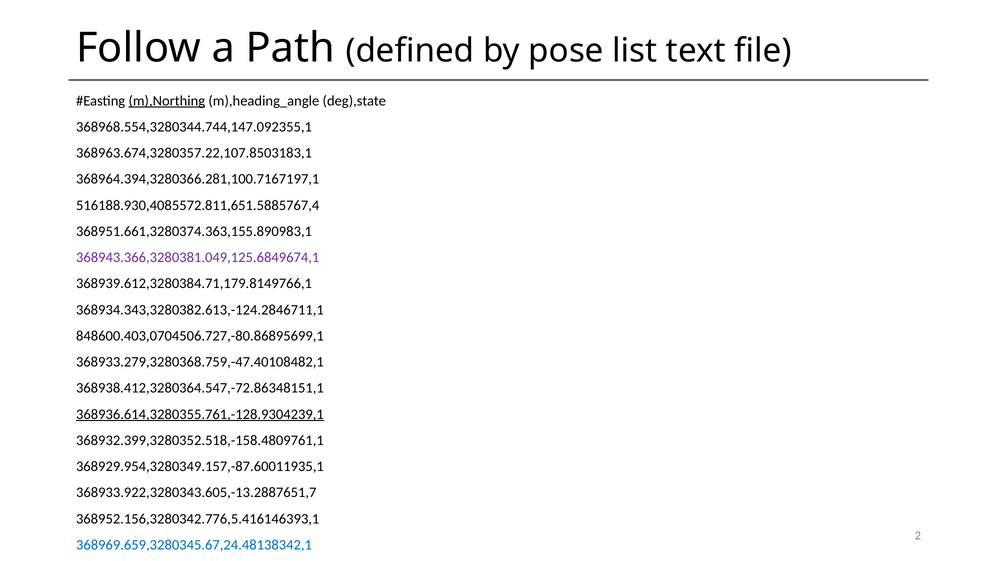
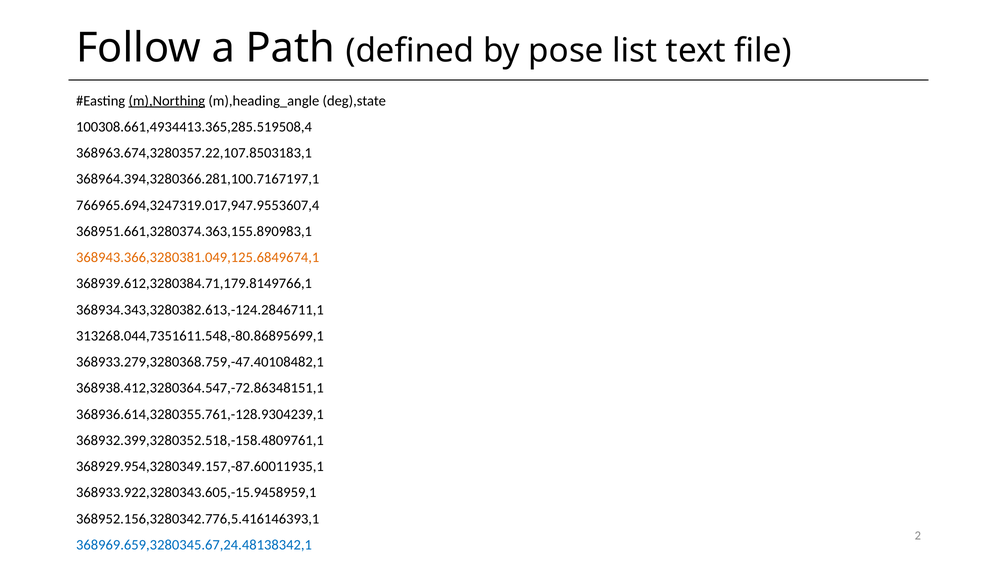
368968.554,3280344.744,147.092355,1: 368968.554,3280344.744,147.092355,1 -> 100308.661,4934413.365,285.519508,4
516188.930,4085572.811,651.5885767,4: 516188.930,4085572.811,651.5885767,4 -> 766965.694,3247319.017,947.9553607,4
368943.366,3280381.049,125.6849674,1 colour: purple -> orange
848600.403,0704506.727,-80.86895699,1: 848600.403,0704506.727,-80.86895699,1 -> 313268.044,7351611.548,-80.86895699,1
368936.614,3280355.761,-128.9304239,1 underline: present -> none
368933.922,3280343.605,-13.2887651,7: 368933.922,3280343.605,-13.2887651,7 -> 368933.922,3280343.605,-15.9458959,1
